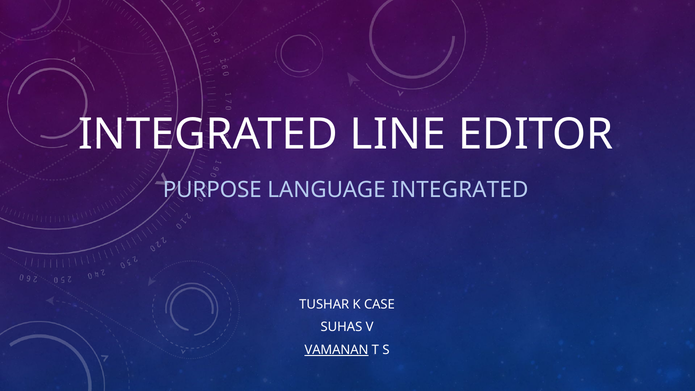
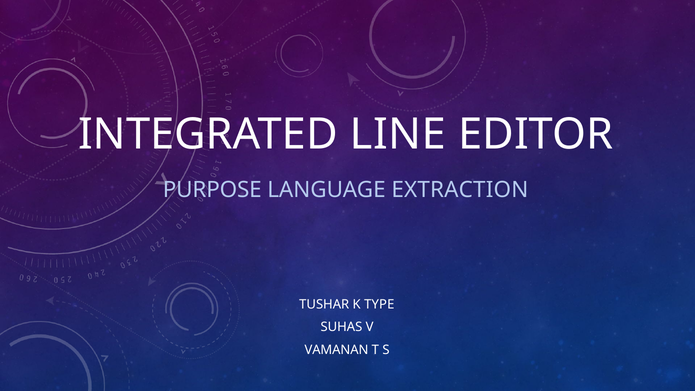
LANGUAGE INTEGRATED: INTEGRATED -> EXTRACTION
CASE: CASE -> TYPE
VAMANAN underline: present -> none
